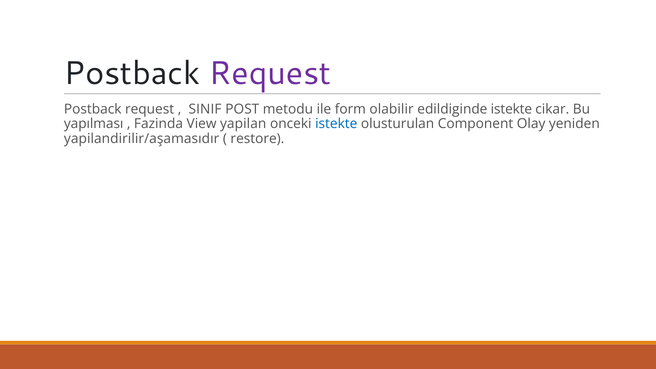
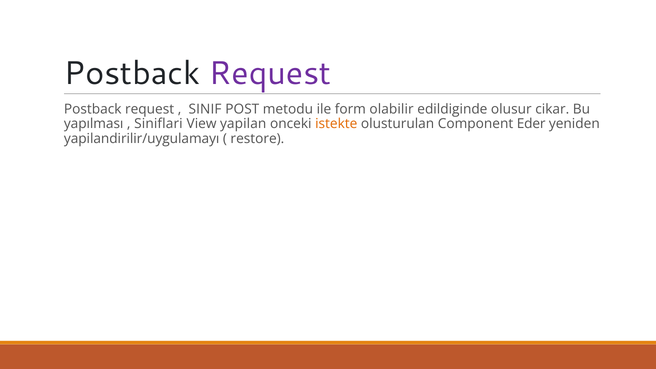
edildiginde istekte: istekte -> olusur
Fazinda: Fazinda -> Siniflari
istekte at (336, 124) colour: blue -> orange
Olay: Olay -> Eder
yapilandirilir/aşamasıdır: yapilandirilir/aşamasıdır -> yapilandirilir/uygulamayı
